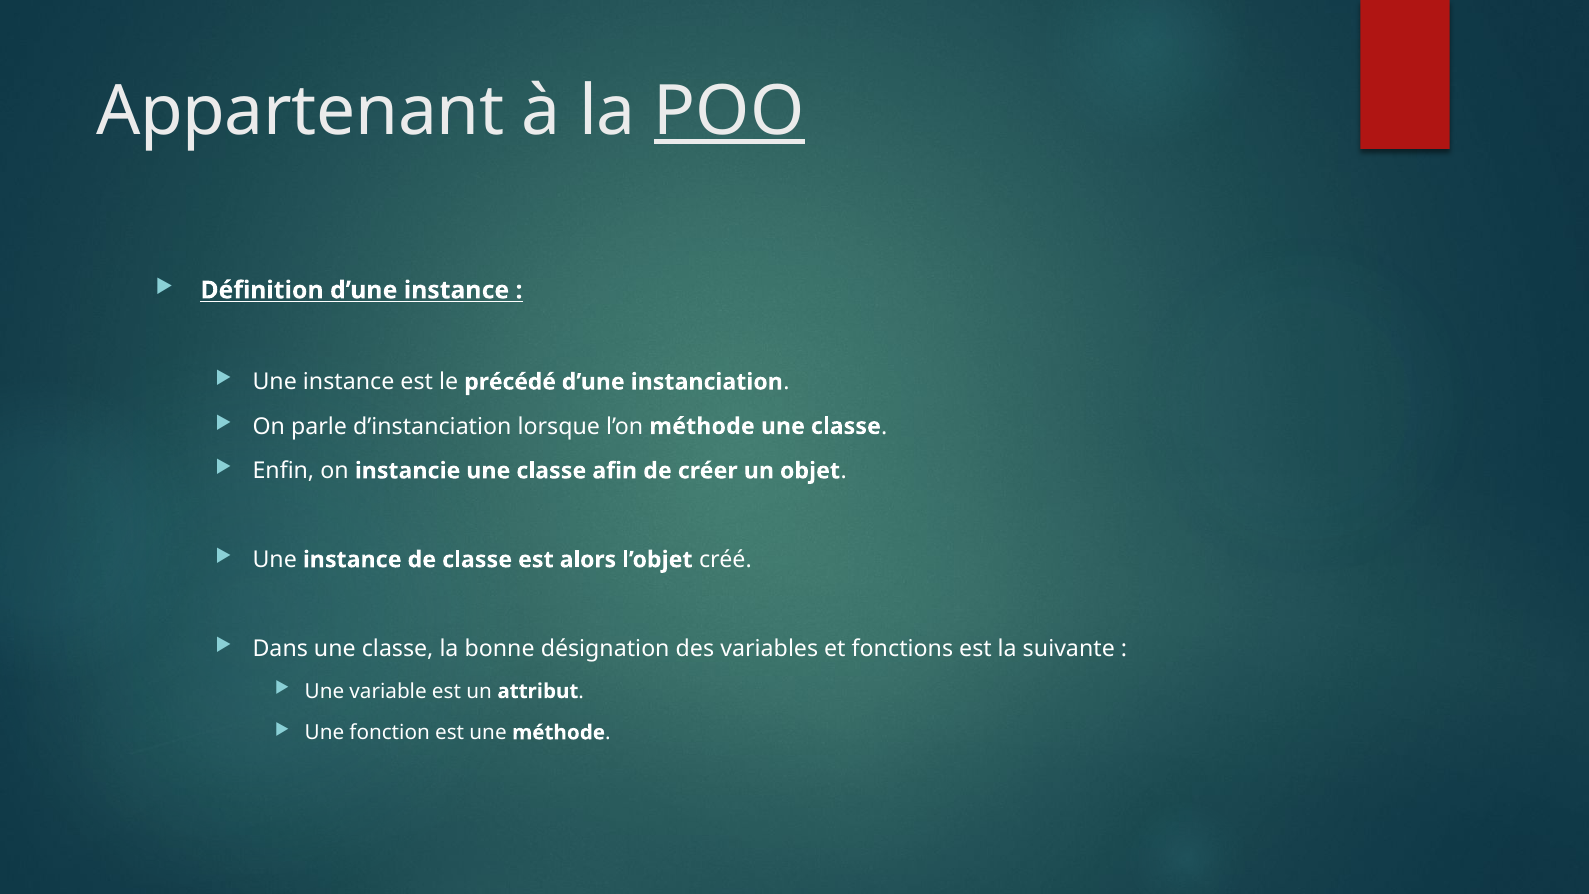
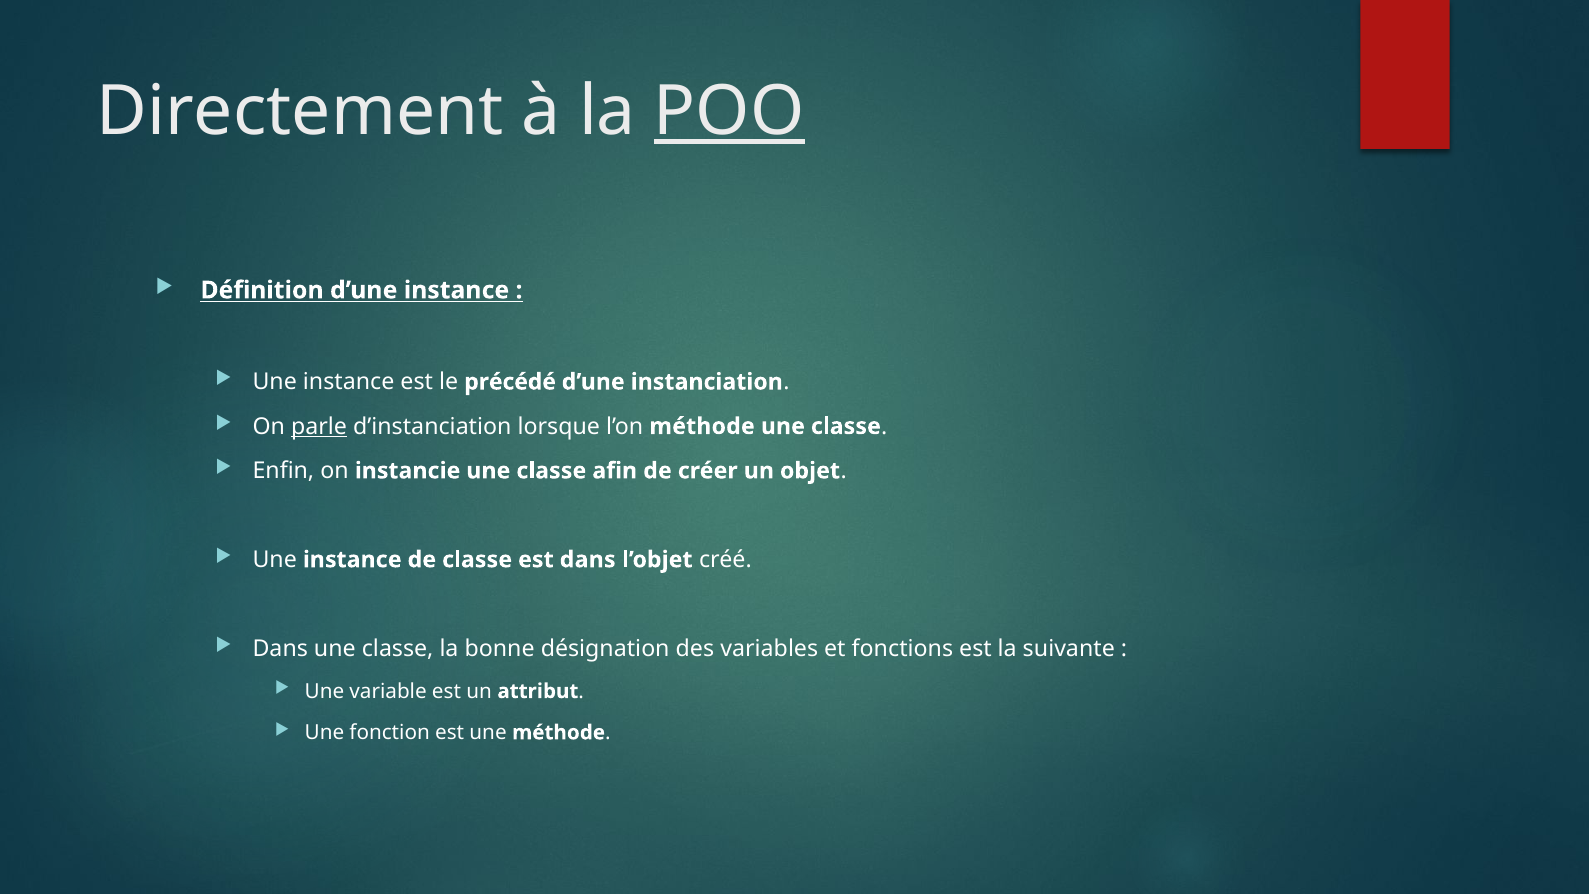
Appartenant: Appartenant -> Directement
parle underline: none -> present
est alors: alors -> dans
